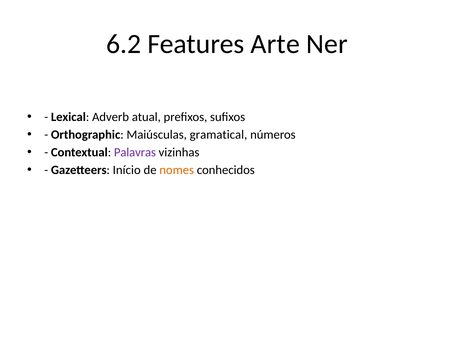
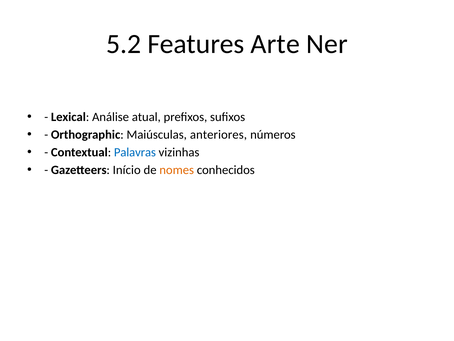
6.2: 6.2 -> 5.2
Adverb: Adverb -> Análise
gramatical: gramatical -> anteriores
Palavras colour: purple -> blue
